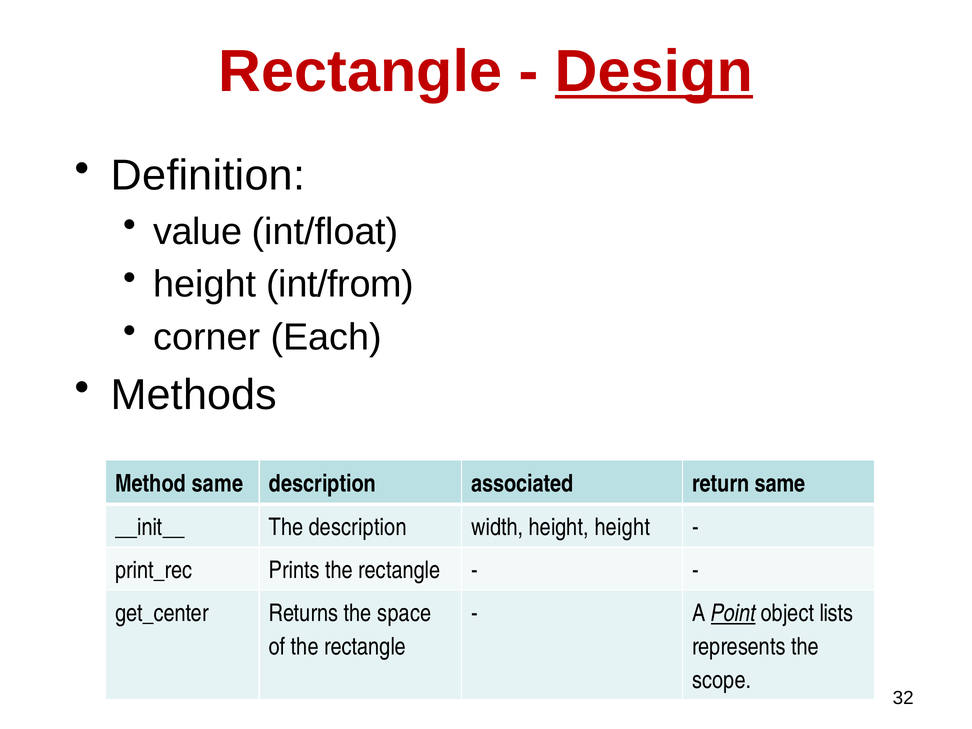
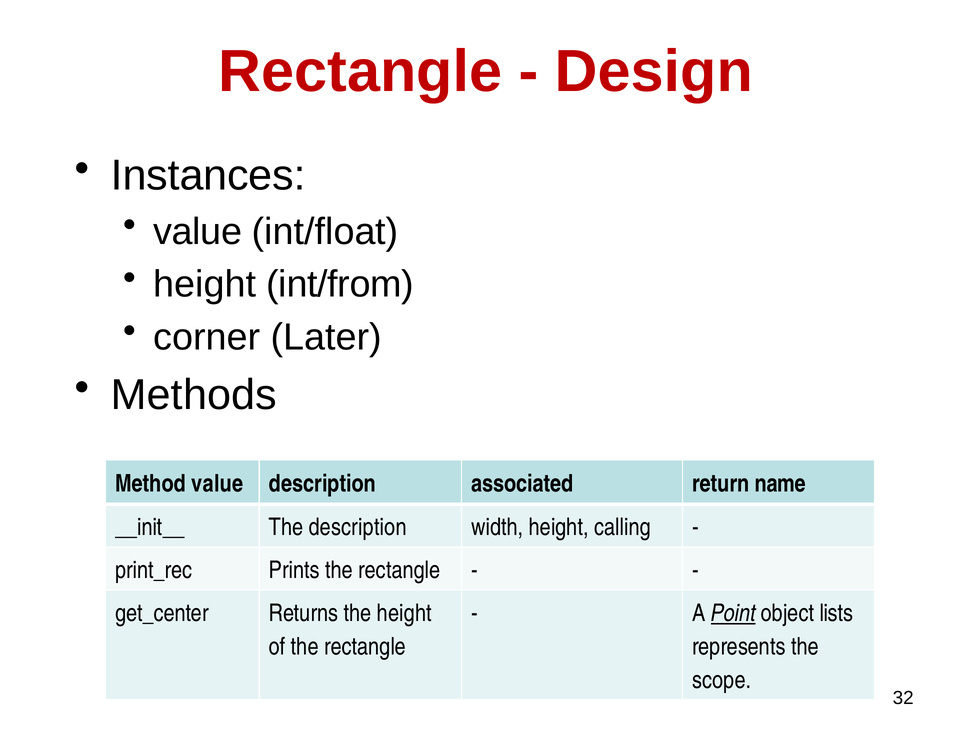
Design underline: present -> none
Deﬁnition: Deﬁnition -> Instances
Each: Each -> Later
Method same: same -> value
return same: same -> name
height height: height -> calling
the space: space -> height
